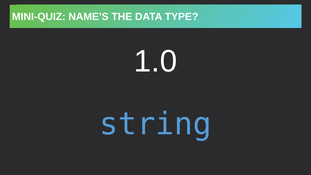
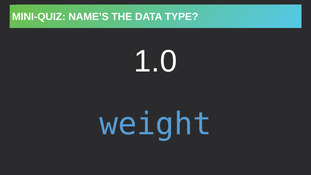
string: string -> weight
